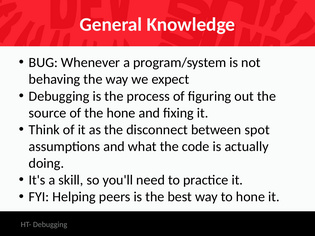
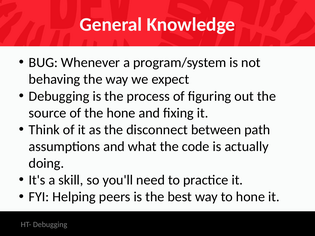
spot: spot -> path
